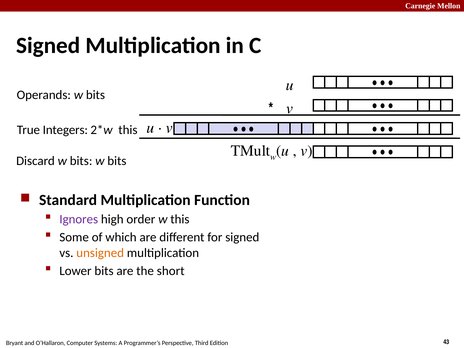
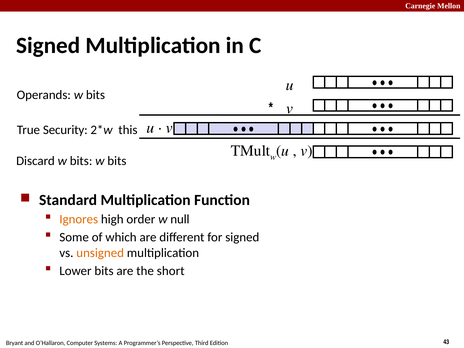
Integers: Integers -> Security
Ignores colour: purple -> orange
w this: this -> null
